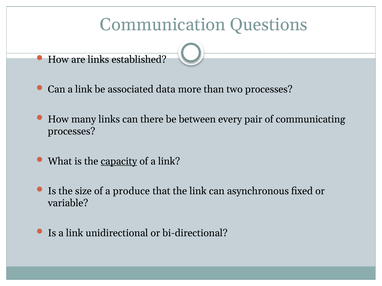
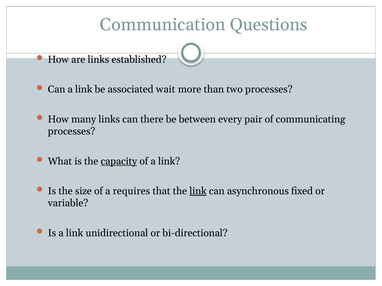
data: data -> wait
produce: produce -> requires
link at (198, 191) underline: none -> present
